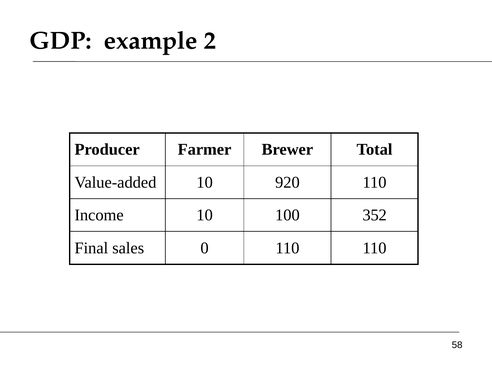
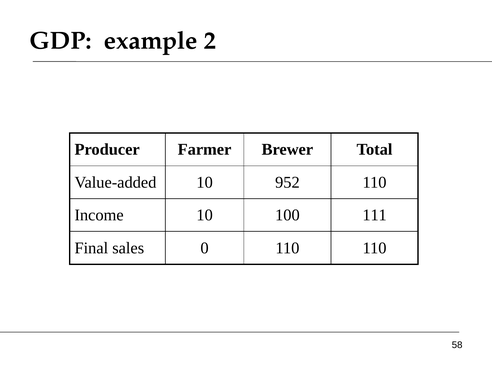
920: 920 -> 952
352: 352 -> 111
